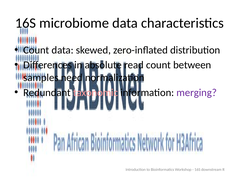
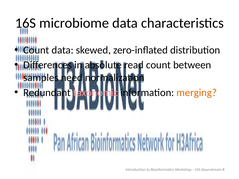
merging colour: purple -> orange
